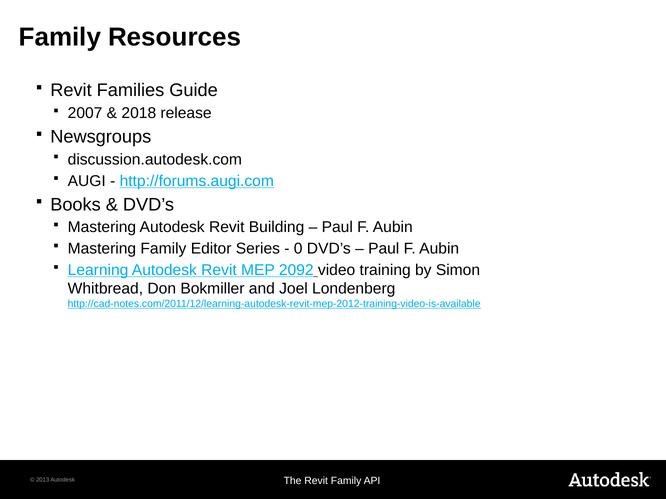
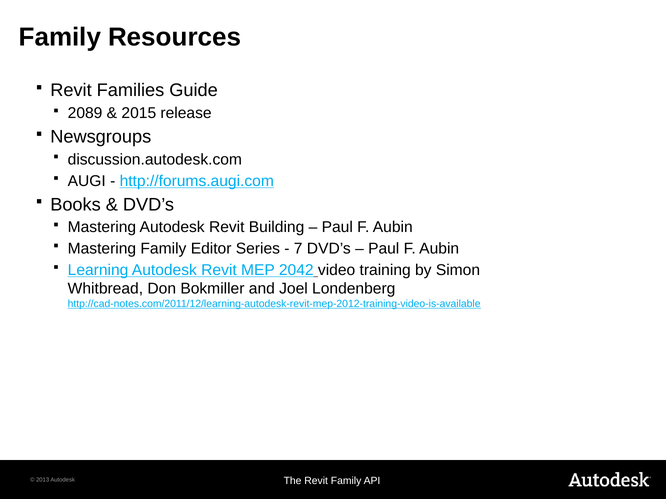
2007: 2007 -> 2089
2018: 2018 -> 2015
0: 0 -> 7
2092: 2092 -> 2042
